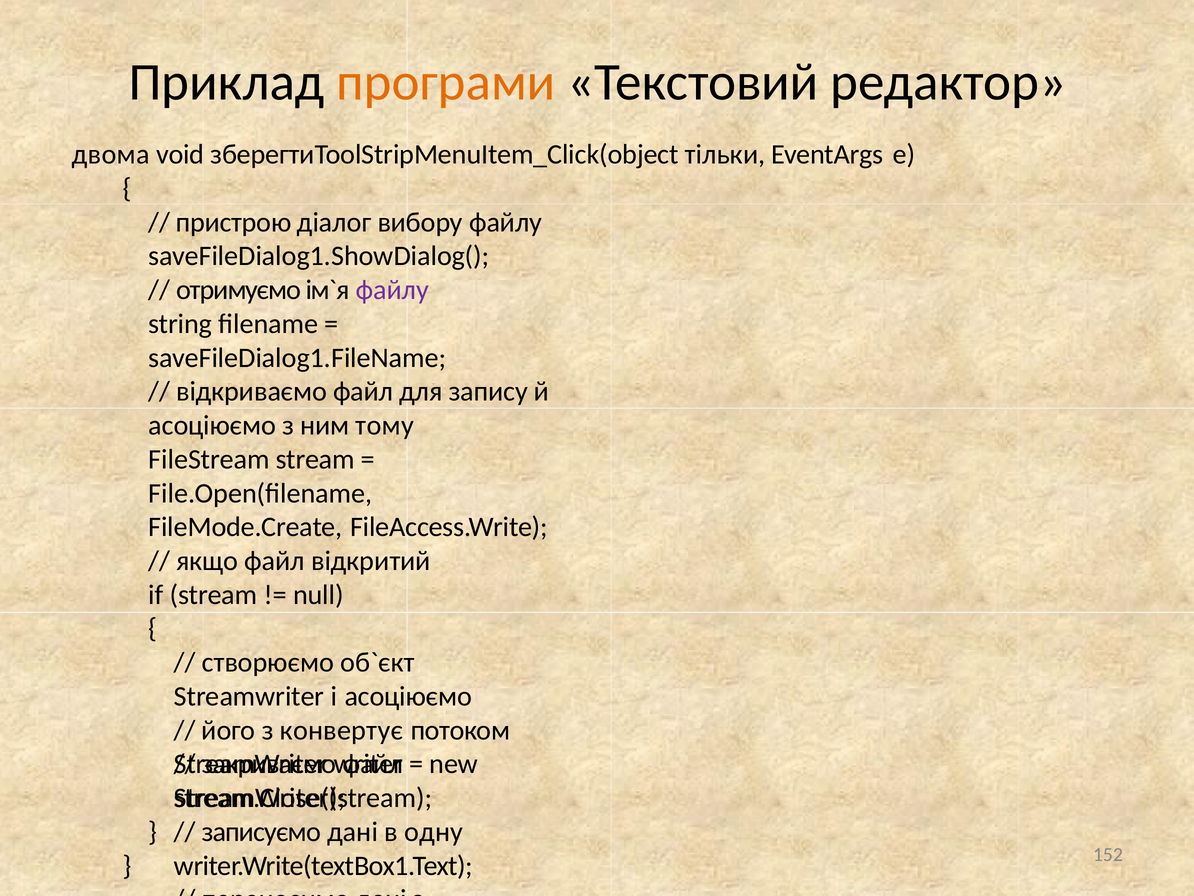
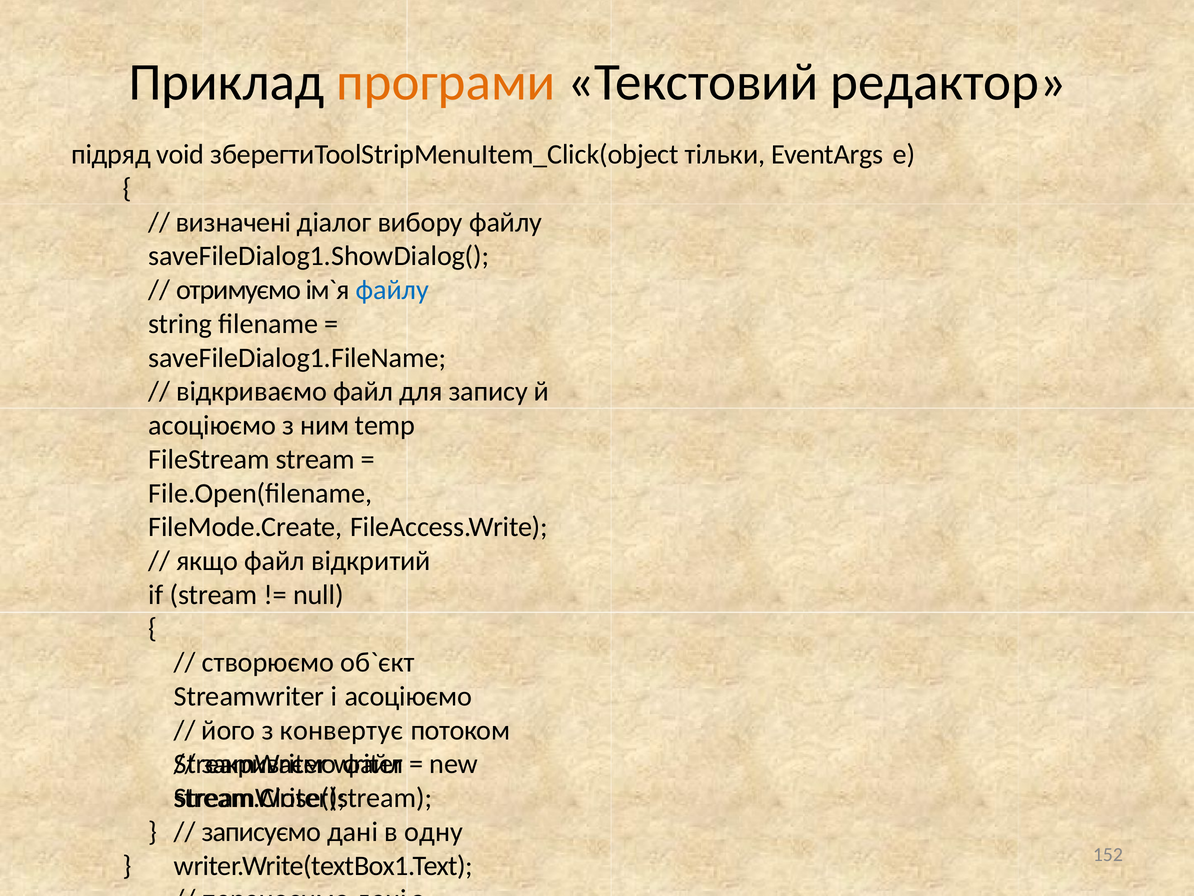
двома: двома -> підряд
пристрою: пристрою -> визначені
файлу at (392, 290) colour: purple -> blue
тому: тому -> temp
